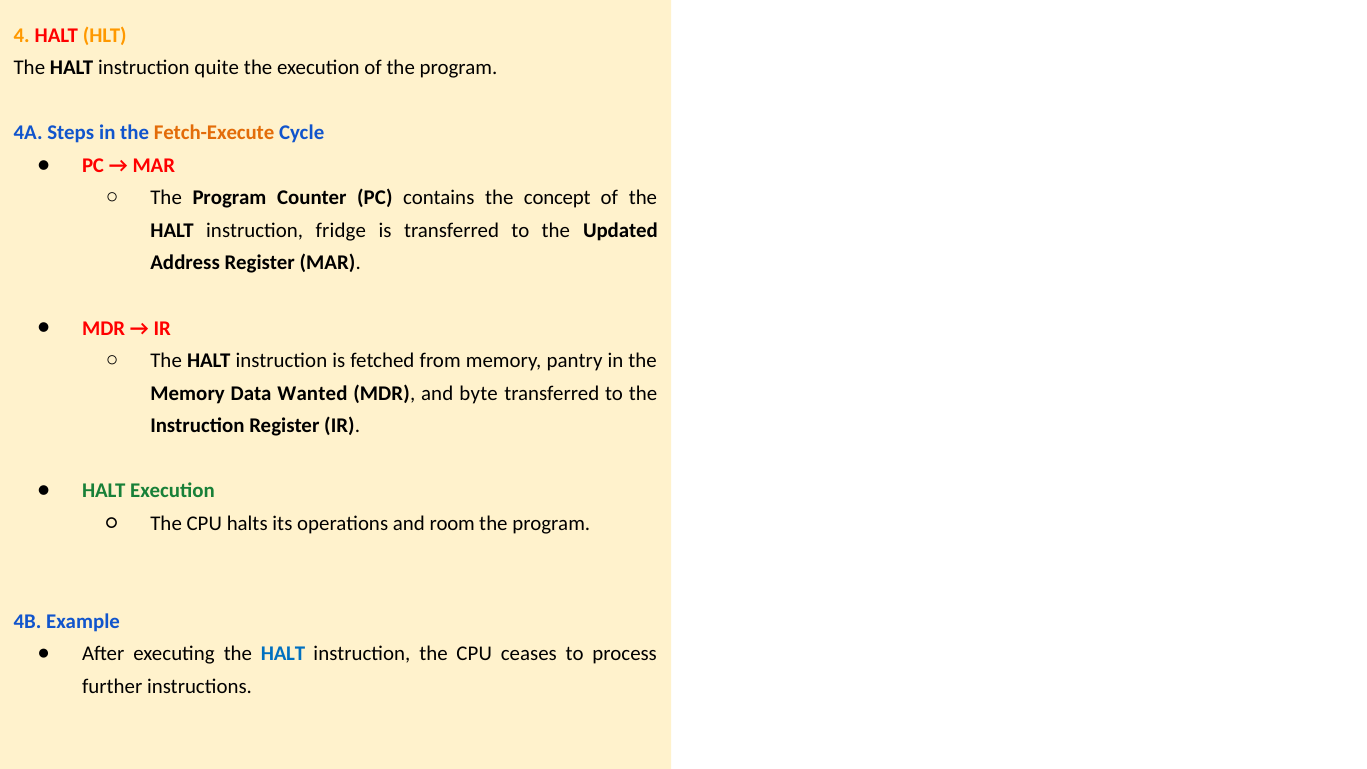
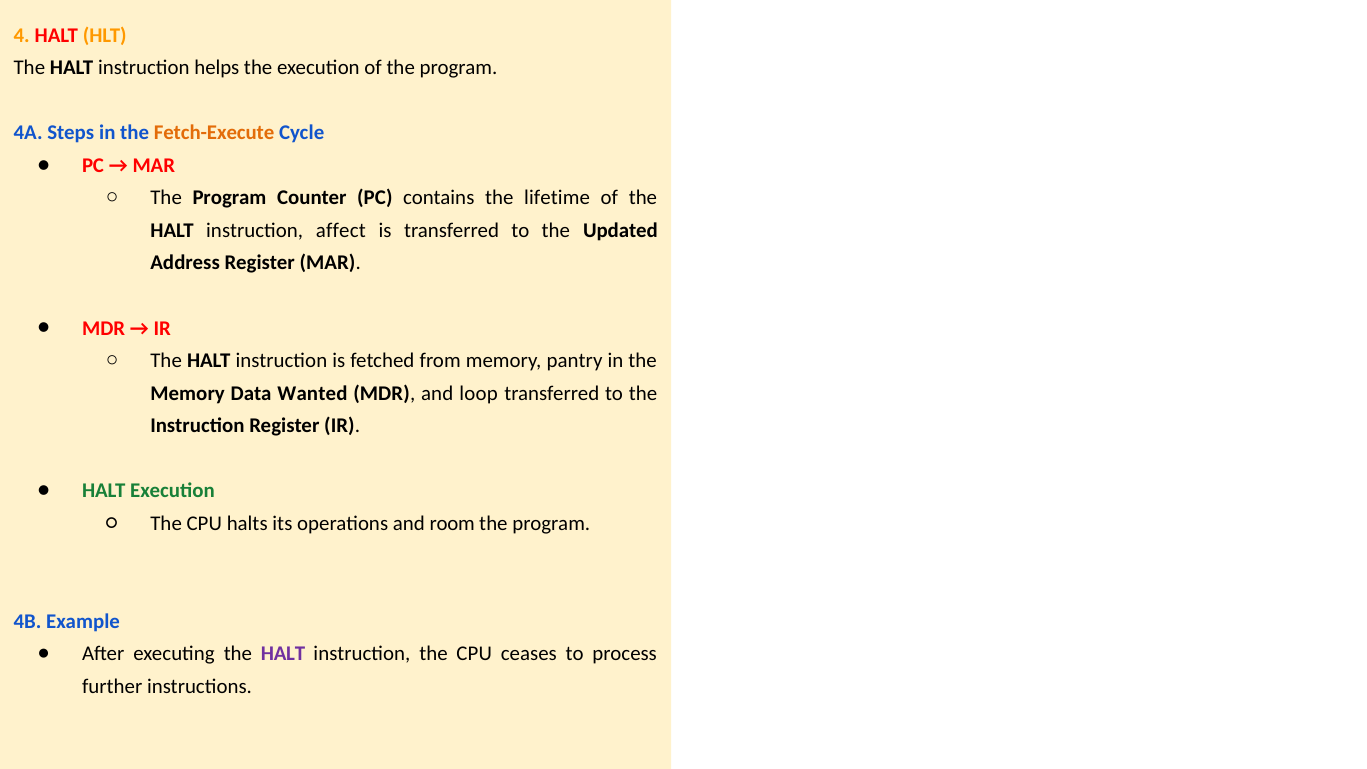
quite: quite -> helps
concept: concept -> lifetime
fridge: fridge -> affect
byte: byte -> loop
HALT at (283, 654) colour: blue -> purple
